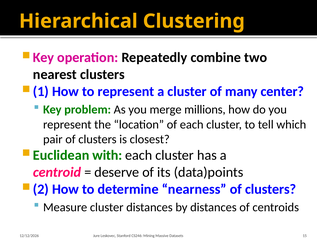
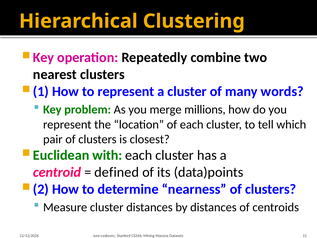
center: center -> words
deserve: deserve -> defined
